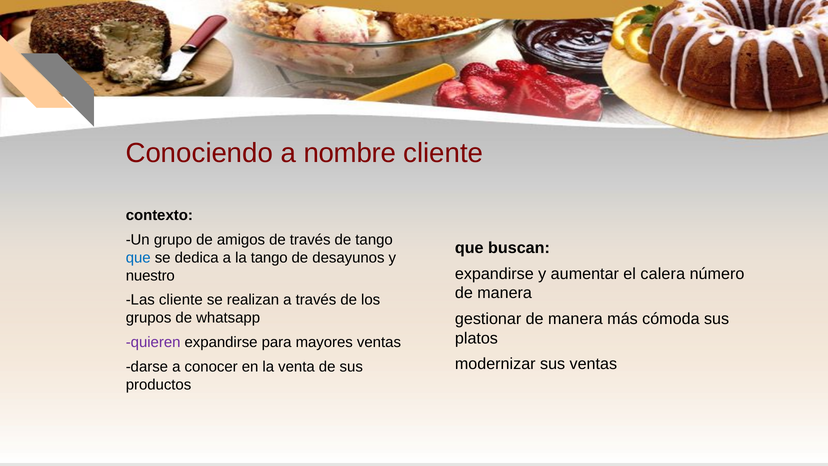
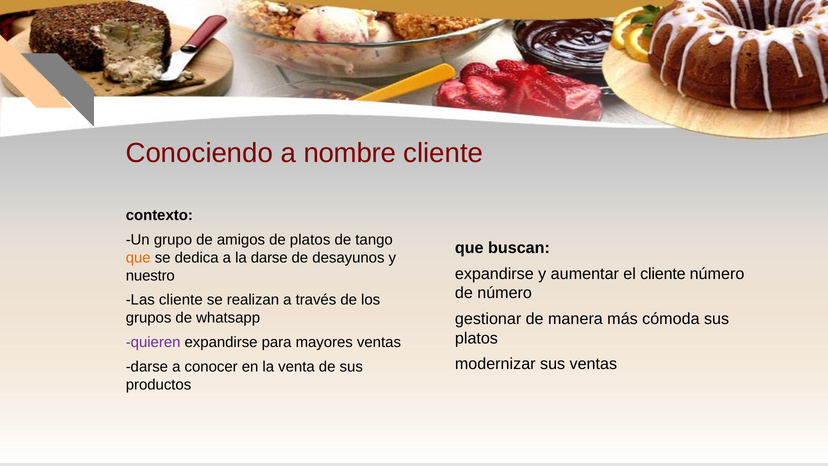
de través: través -> platos
que at (138, 258) colour: blue -> orange
la tango: tango -> darse
el calera: calera -> cliente
manera at (505, 293): manera -> número
